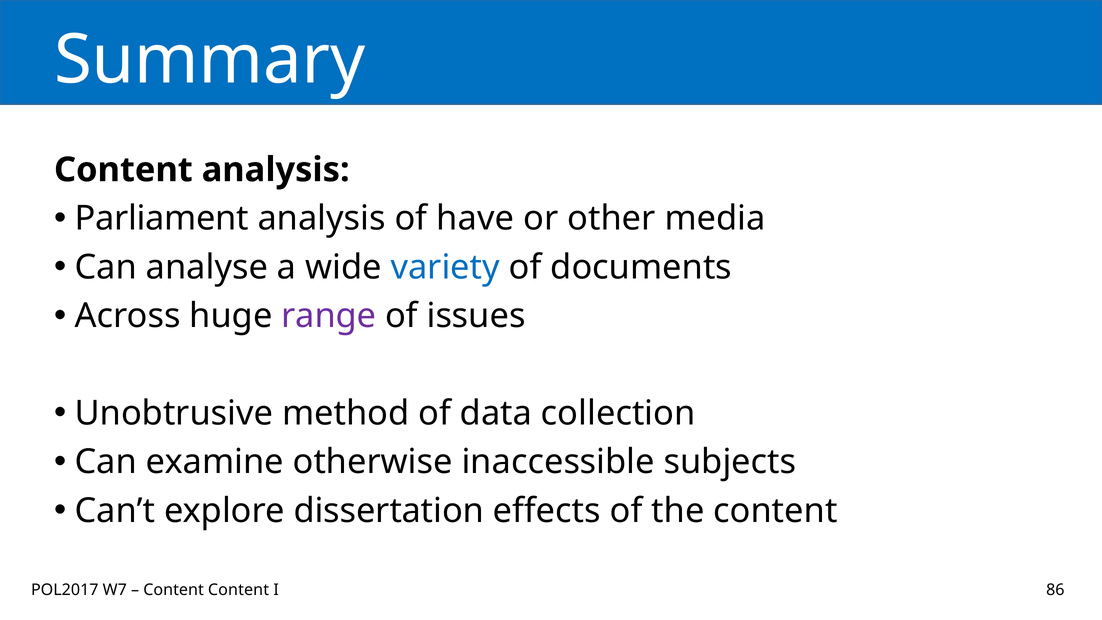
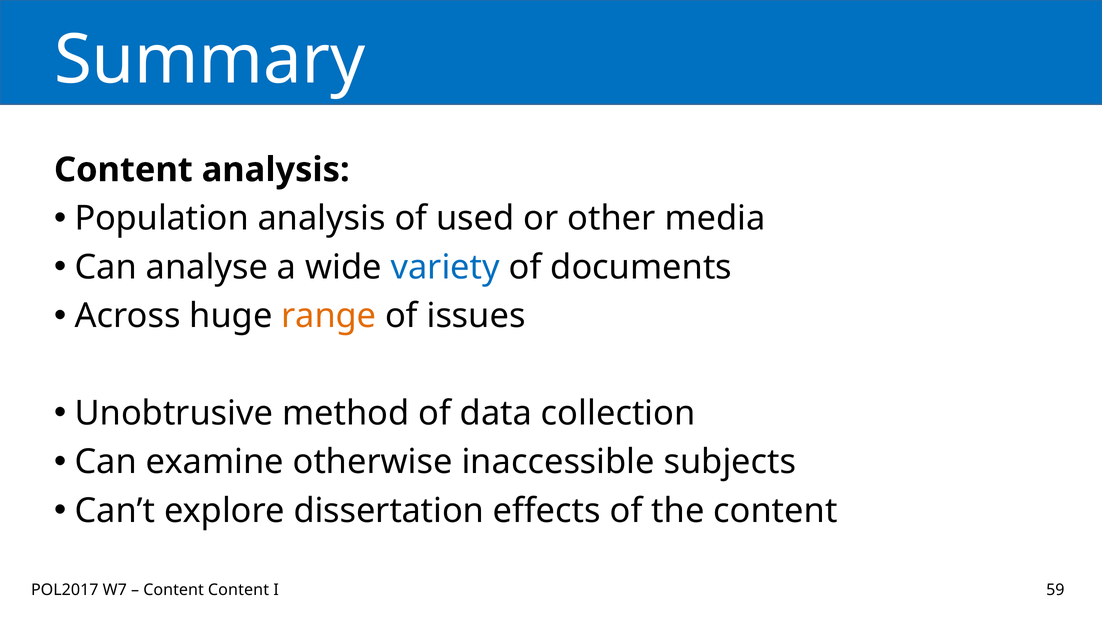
Parliament: Parliament -> Population
have: have -> used
range colour: purple -> orange
86: 86 -> 59
